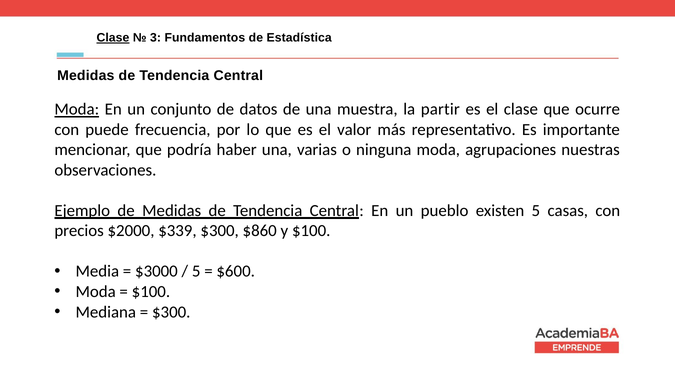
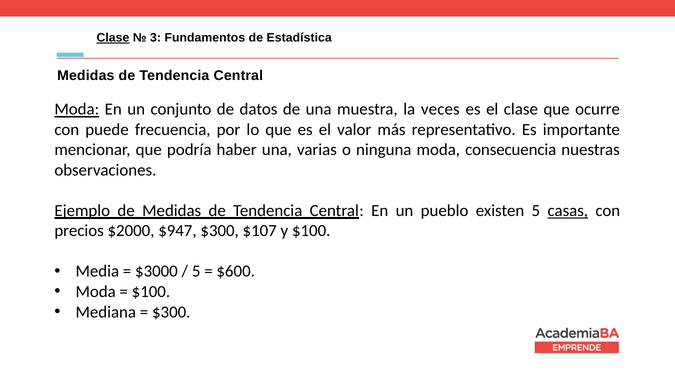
partir: partir -> veces
agrupaciones: agrupaciones -> consecuencia
casas underline: none -> present
$339: $339 -> $947
$860: $860 -> $107
